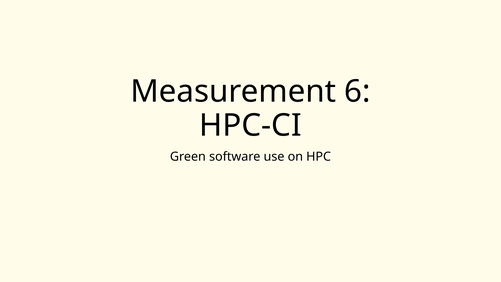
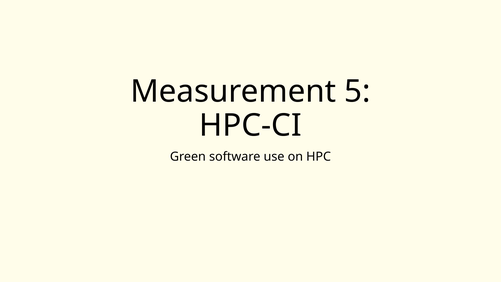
6: 6 -> 5
